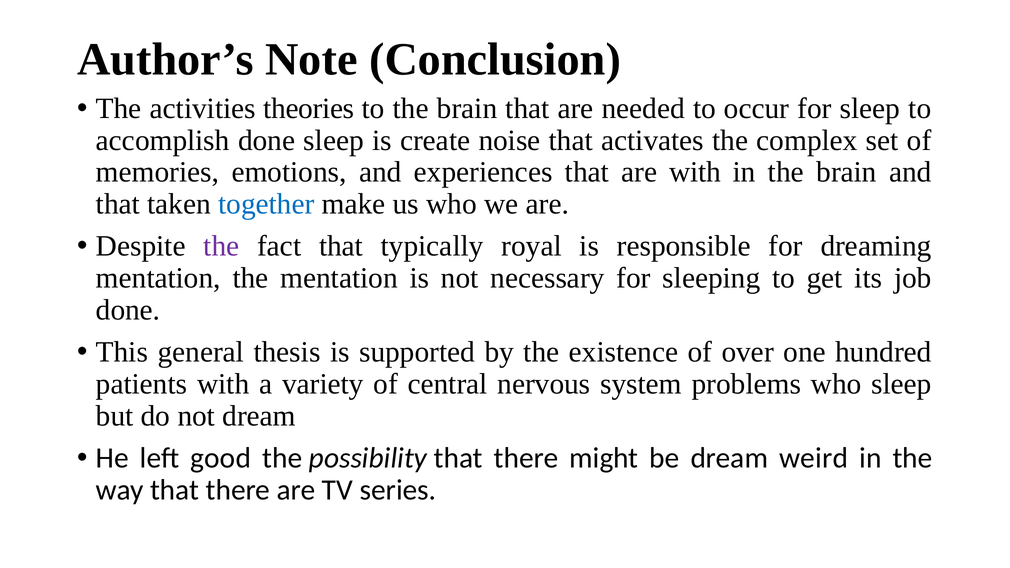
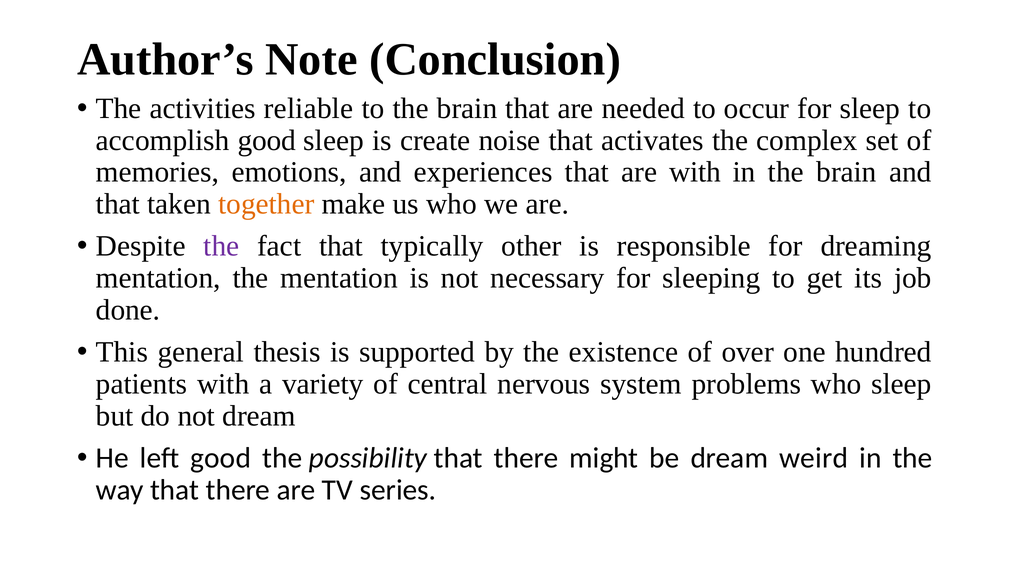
theories: theories -> reliable
accomplish done: done -> good
together colour: blue -> orange
royal: royal -> other
